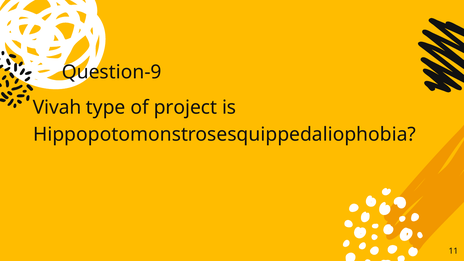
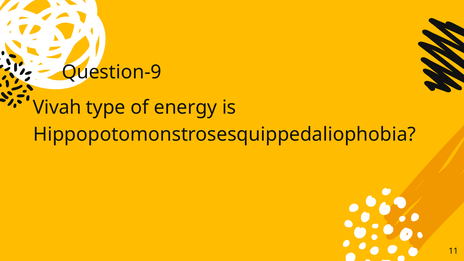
project: project -> energy
